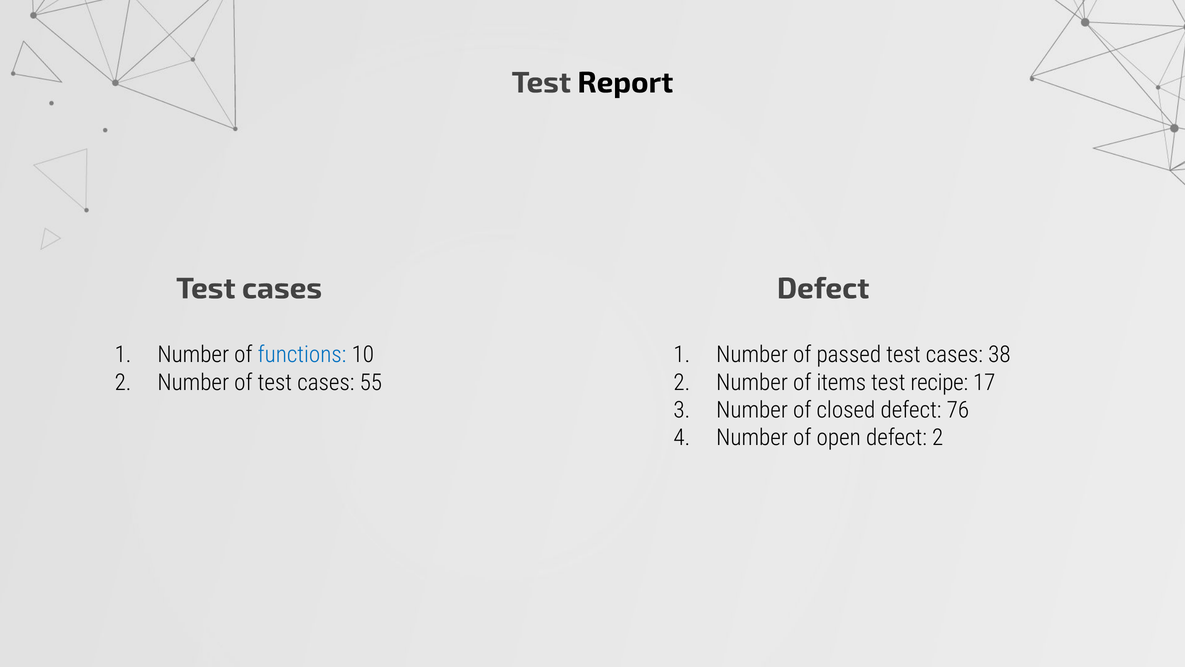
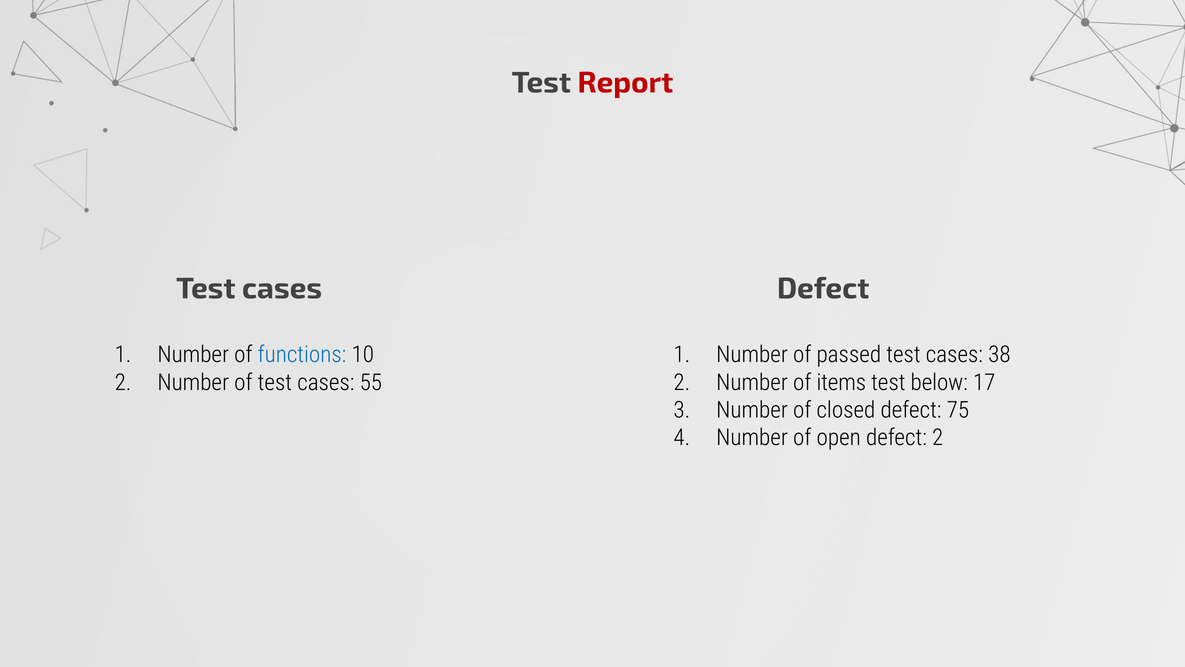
Report colour: black -> red
recipe: recipe -> below
76: 76 -> 75
